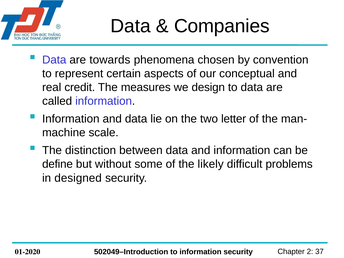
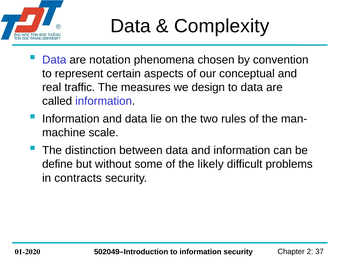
Companies: Companies -> Complexity
towards: towards -> notation
credit: credit -> traffic
letter: letter -> rules
designed: designed -> contracts
